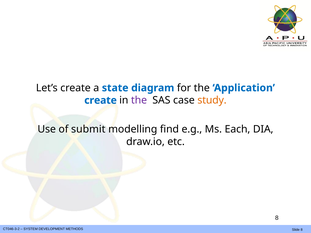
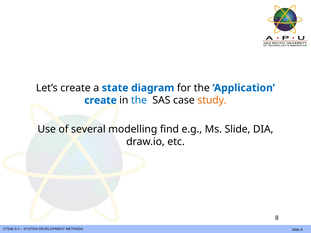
the at (139, 100) colour: purple -> blue
submit: submit -> several
Ms Each: Each -> Slide
